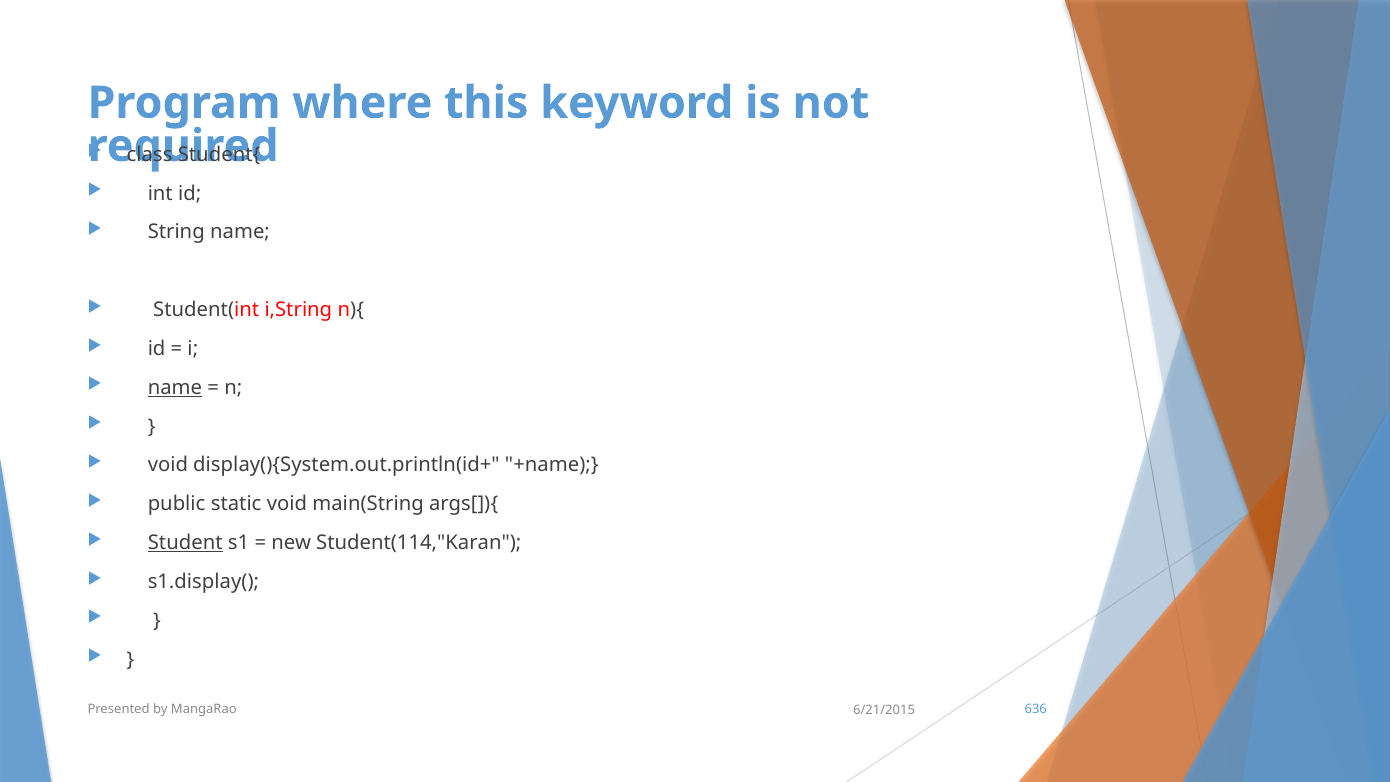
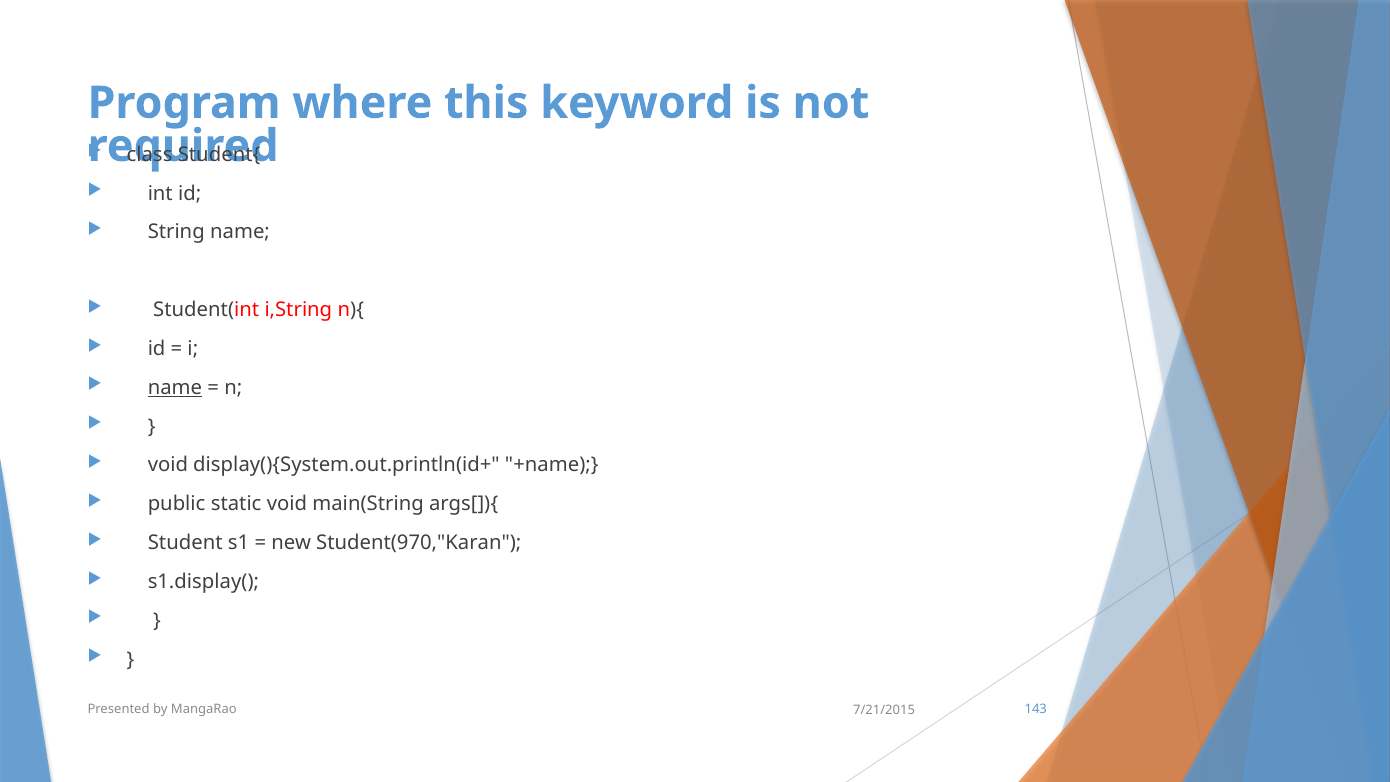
Student underline: present -> none
Student(114,"Karan: Student(114,"Karan -> Student(970,"Karan
636: 636 -> 143
6/21/2015: 6/21/2015 -> 7/21/2015
